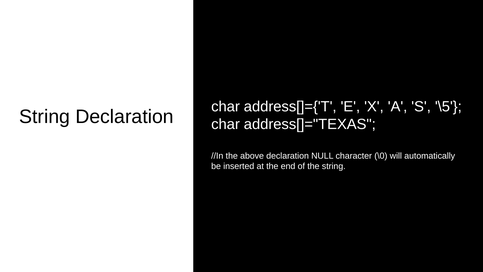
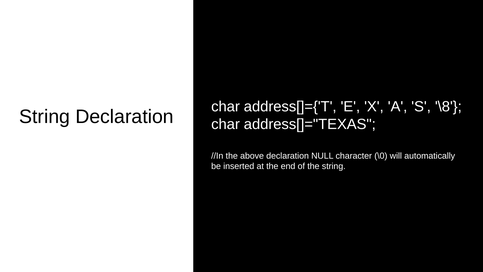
\5: \5 -> \8
